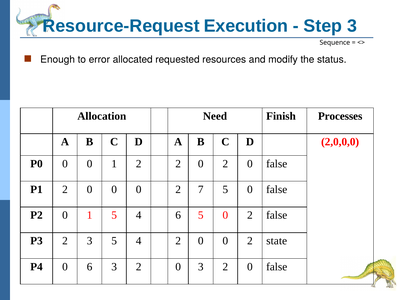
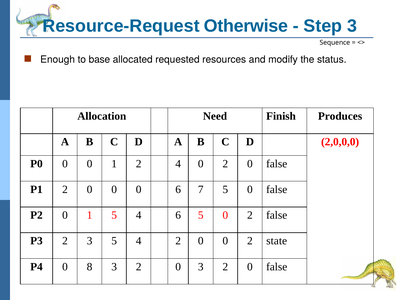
Execution: Execution -> Otherwise
error: error -> base
Processes: Processes -> Produces
2 2: 2 -> 4
0 0 0 2: 2 -> 6
0 6: 6 -> 8
